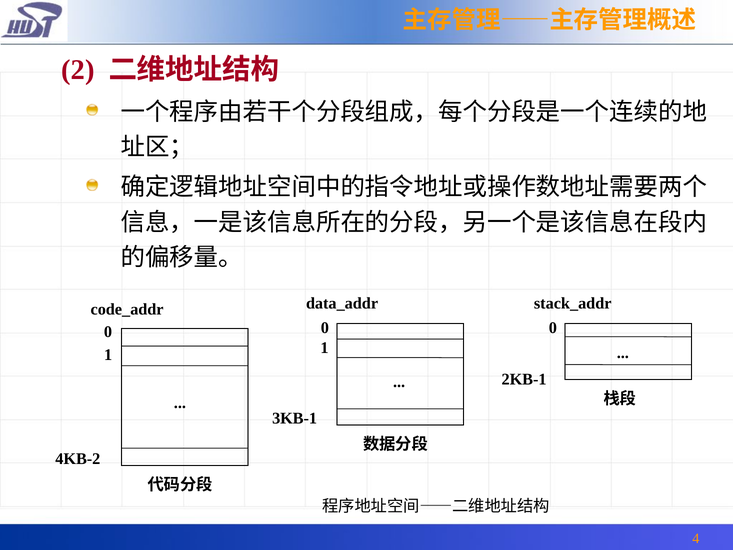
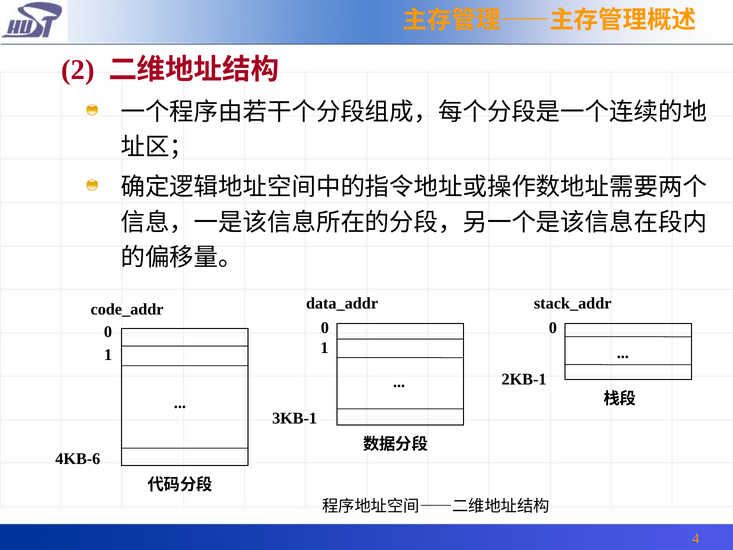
4KB-2: 4KB-2 -> 4KB-6
